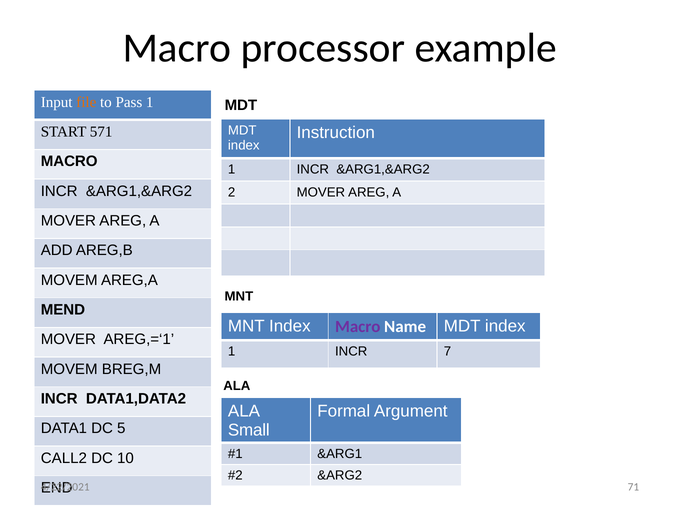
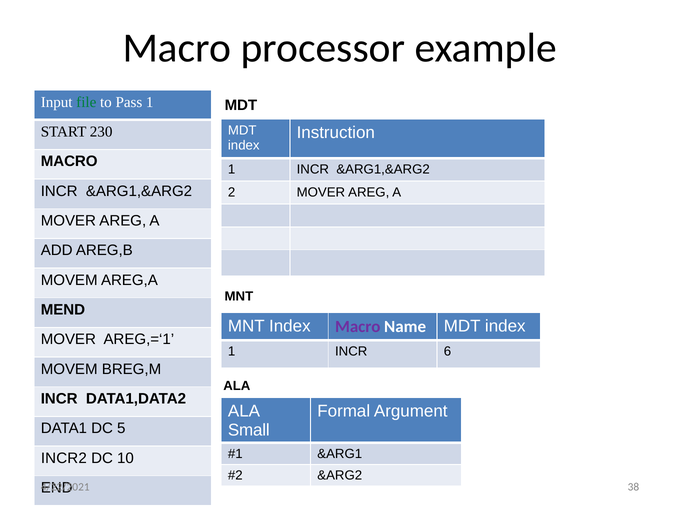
file colour: orange -> green
571: 571 -> 230
7: 7 -> 6
CALL2: CALL2 -> INCR2
71: 71 -> 38
